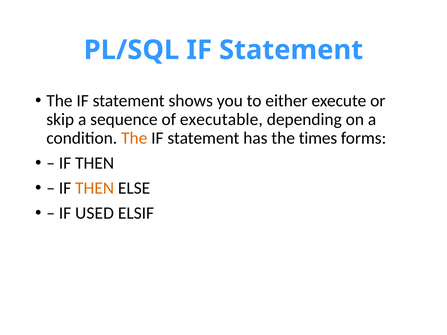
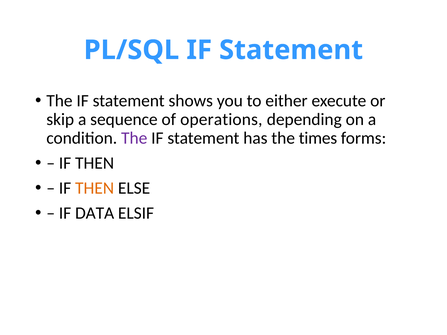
executable: executable -> operations
The at (134, 138) colour: orange -> purple
USED: USED -> DATA
